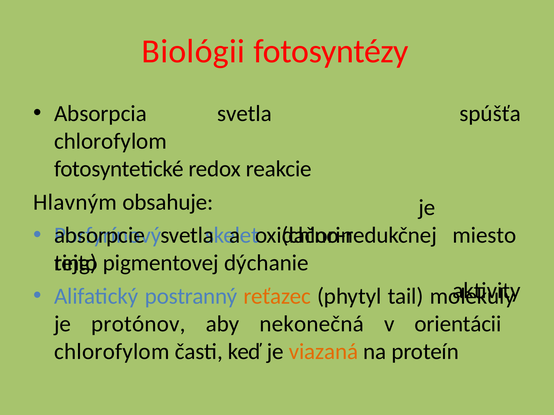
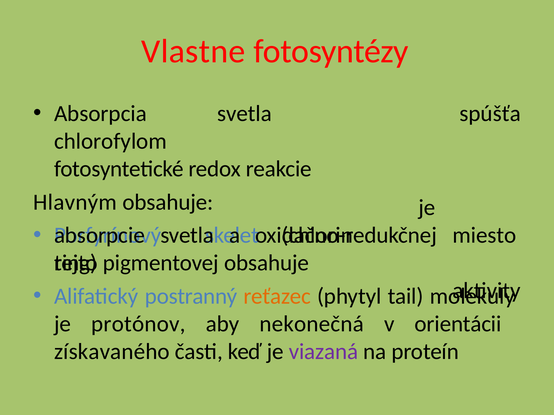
Biológii: Biológii -> Vlastne
pigmentovej dýchanie: dýchanie -> obsahuje
chlorofylom at (112, 352): chlorofylom -> získavaného
viazaná colour: orange -> purple
